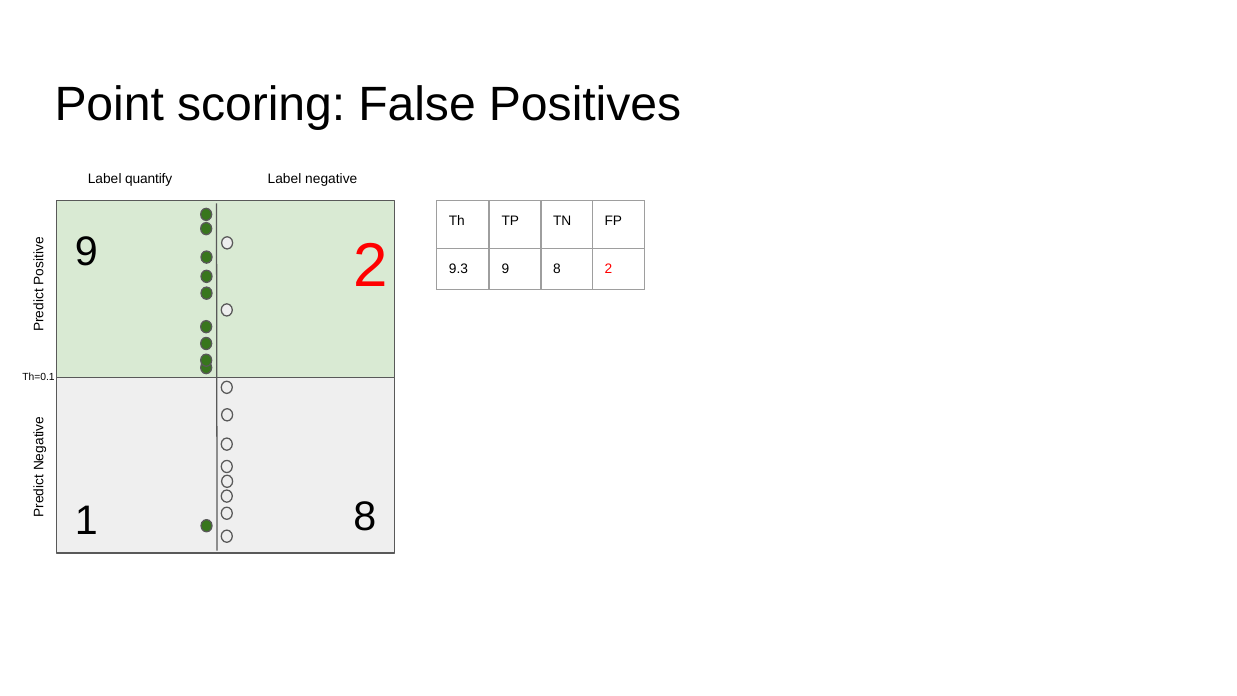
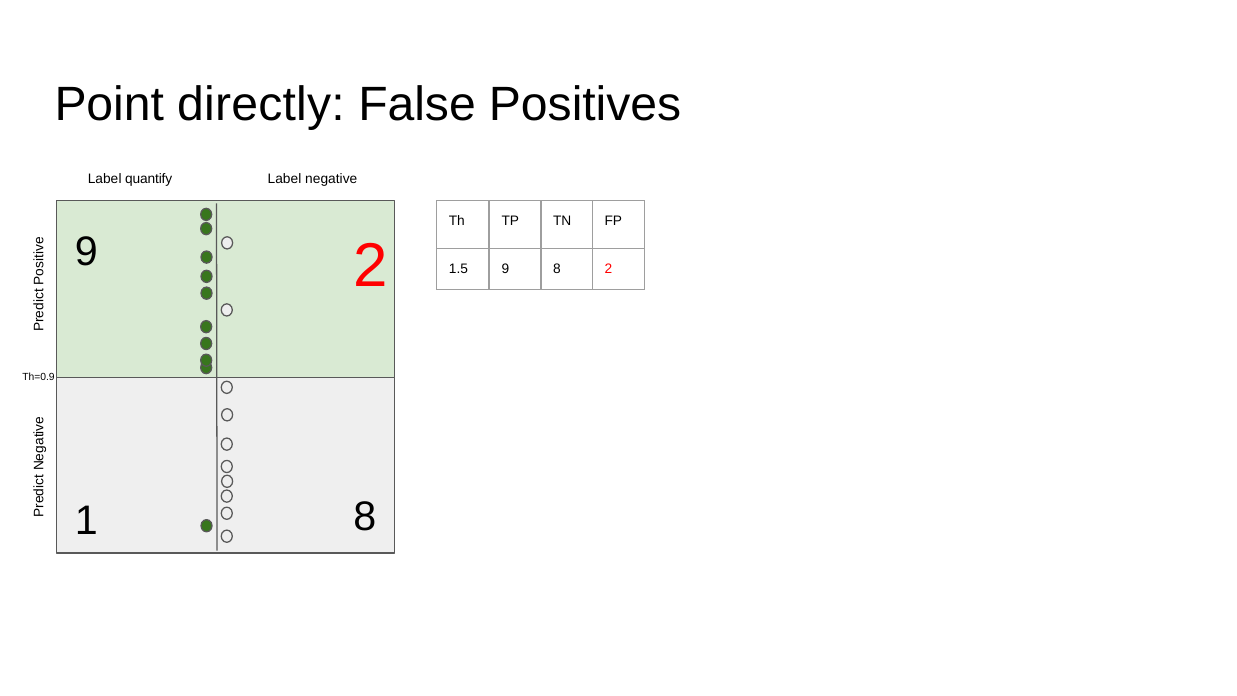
scoring: scoring -> directly
9.3: 9.3 -> 1.5
Th=0.1: Th=0.1 -> Th=0.9
